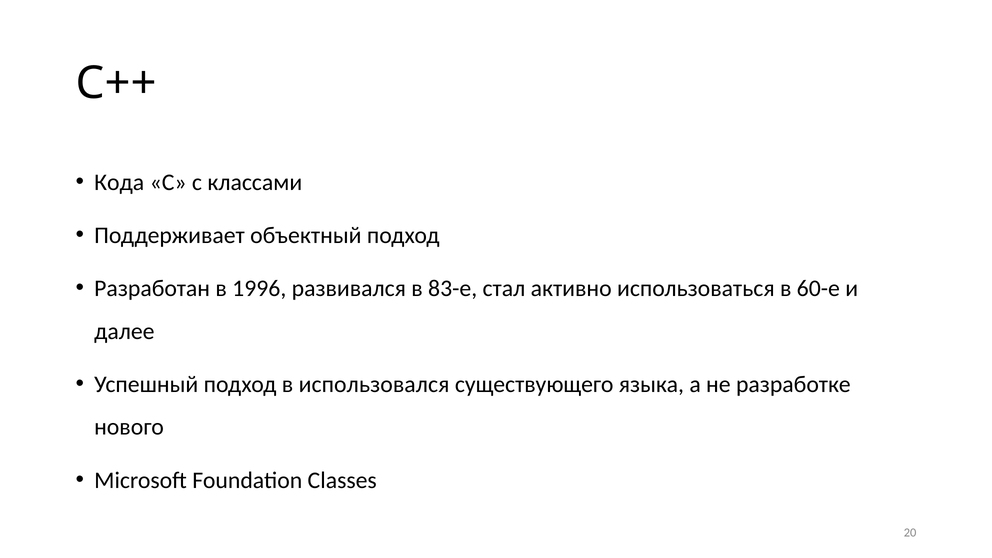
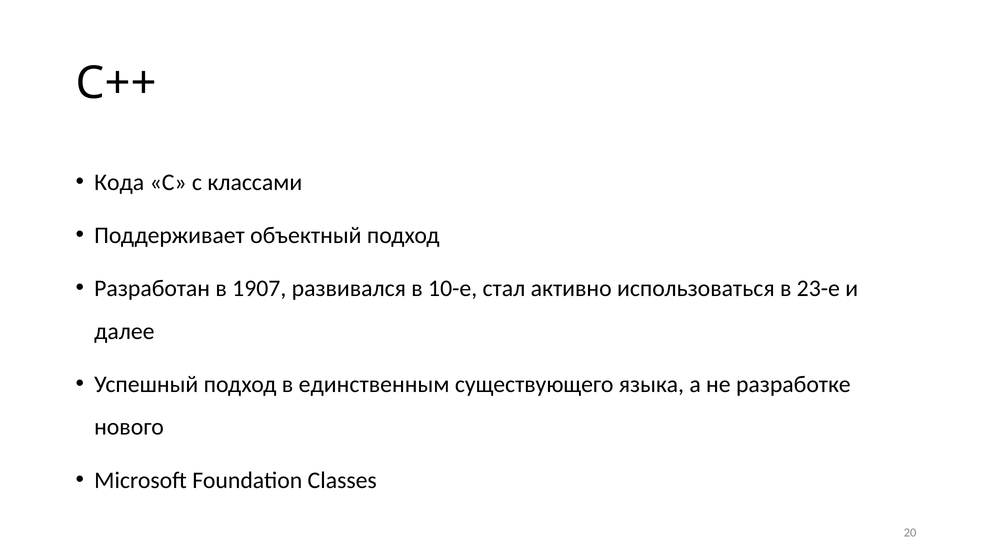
1996: 1996 -> 1907
83-е: 83-е -> 10-е
60-е: 60-е -> 23-е
использовался: использовался -> единственным
